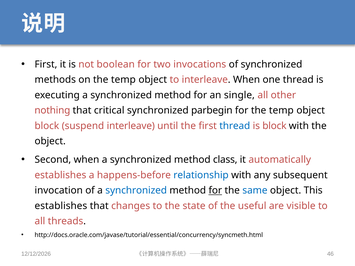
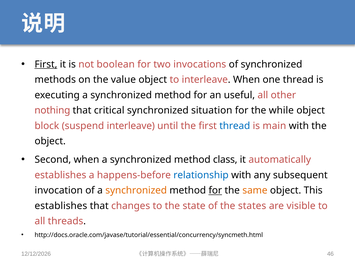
First at (46, 64) underline: none -> present
on the temp: temp -> value
single: single -> useful
parbegin: parbegin -> situation
for the temp: temp -> while
is block: block -> main
synchronized at (136, 191) colour: blue -> orange
same colour: blue -> orange
useful: useful -> states
